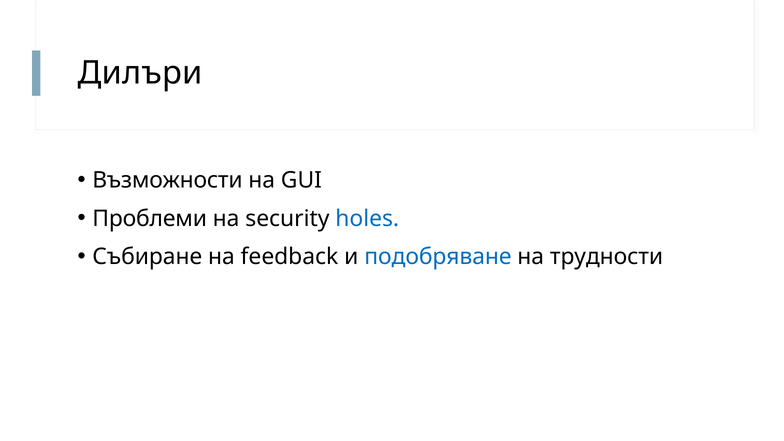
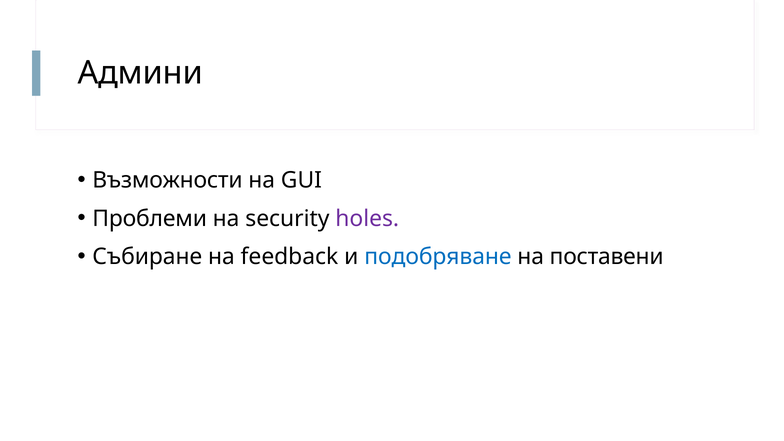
Дилъри: Дилъри -> Админи
holes colour: blue -> purple
трудности: трудности -> поставени
